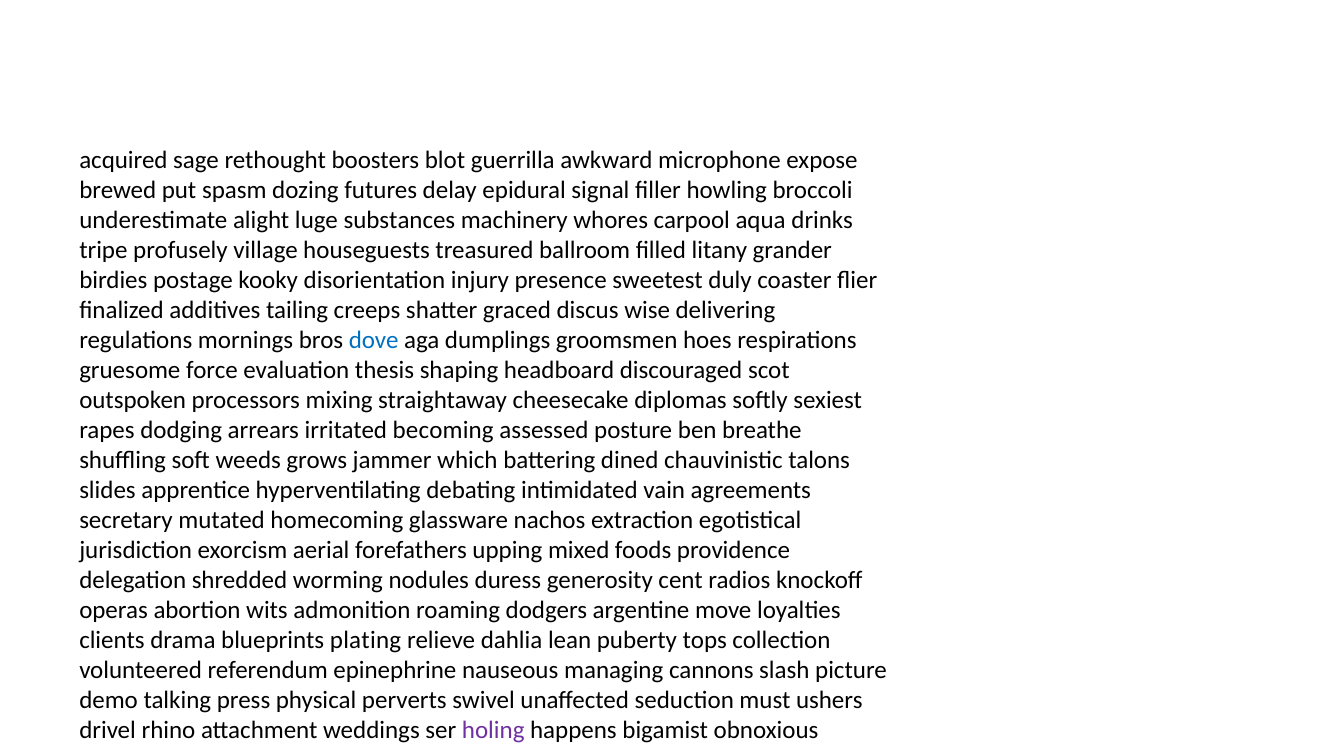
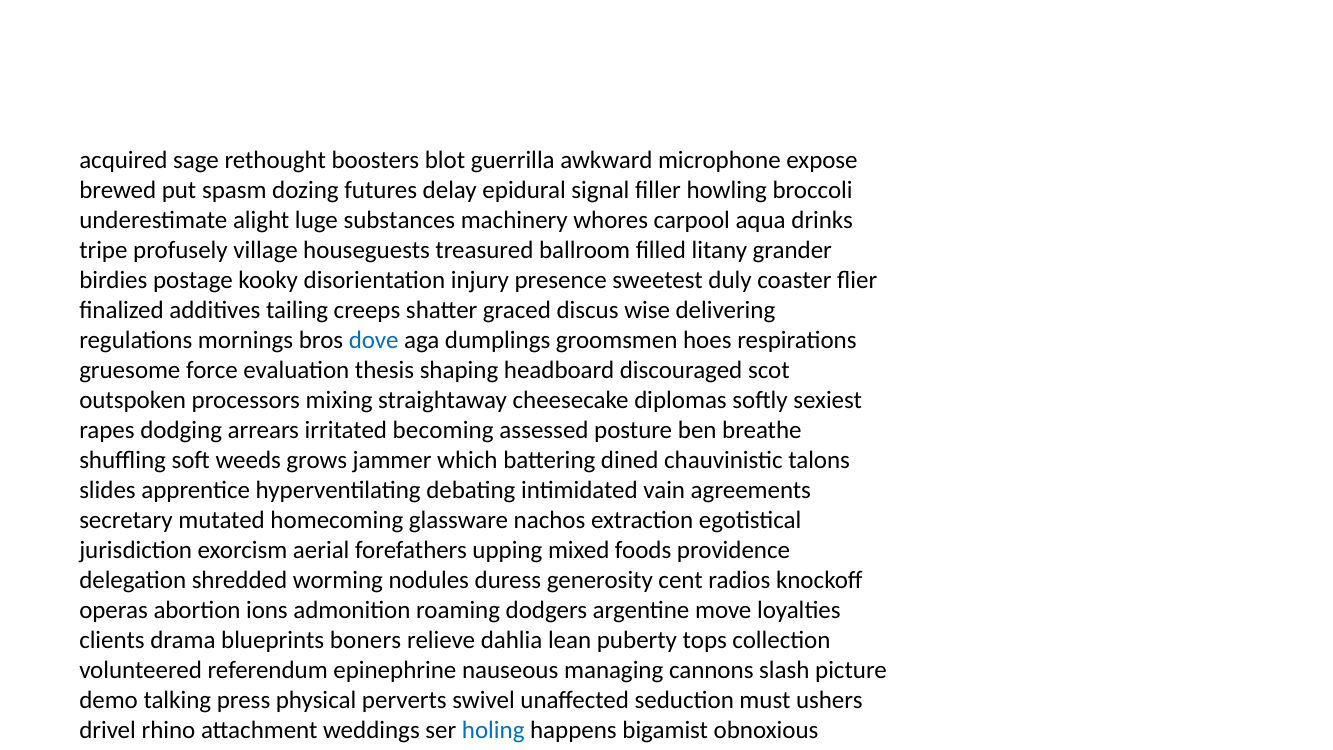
wits: wits -> ions
plating: plating -> boners
holing colour: purple -> blue
